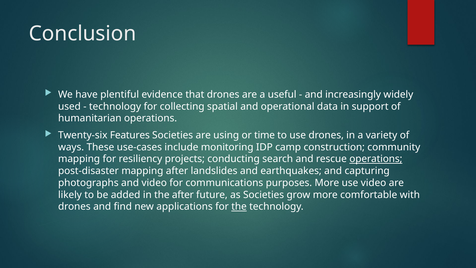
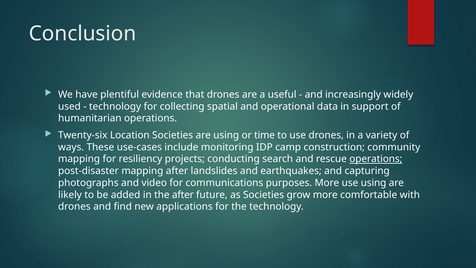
Features: Features -> Location
use video: video -> using
the at (239, 207) underline: present -> none
